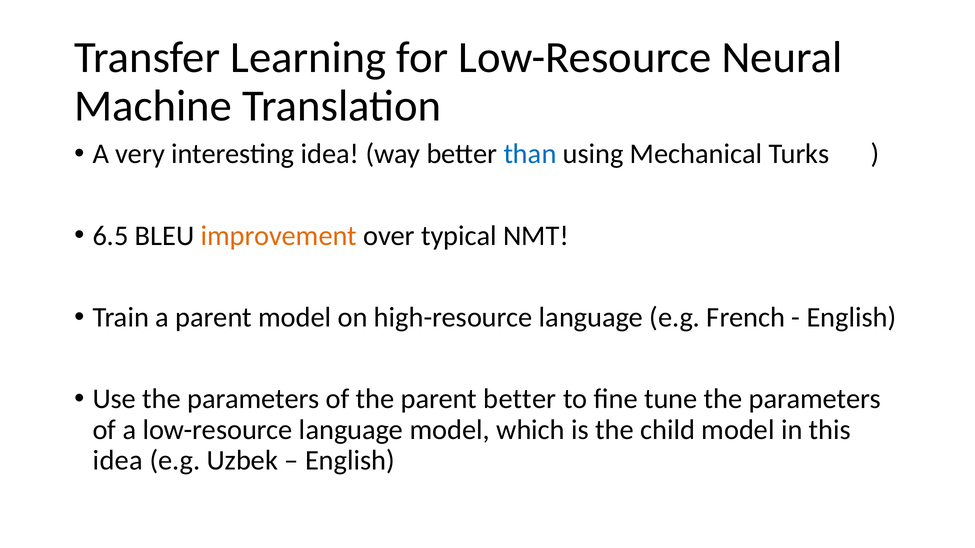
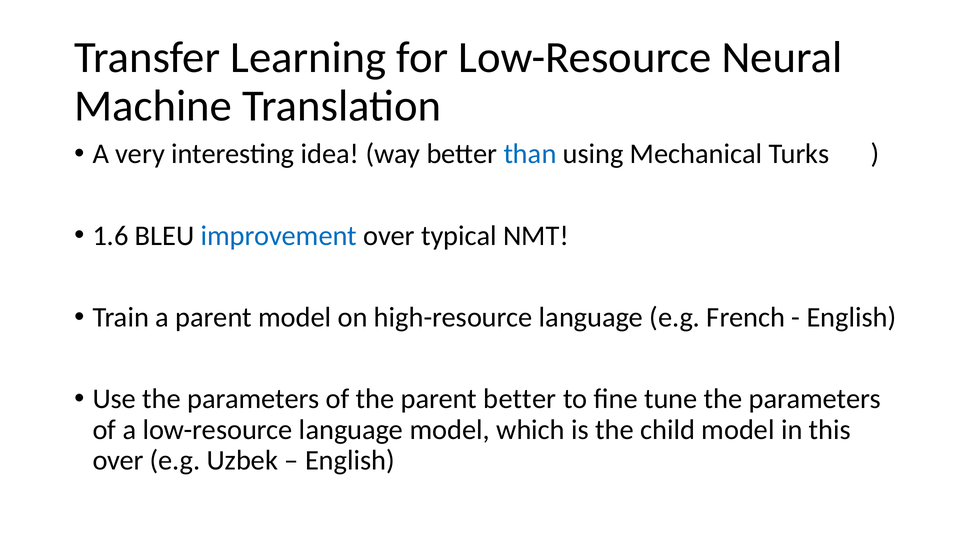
6.5: 6.5 -> 1.6
improvement colour: orange -> blue
idea at (118, 461): idea -> over
